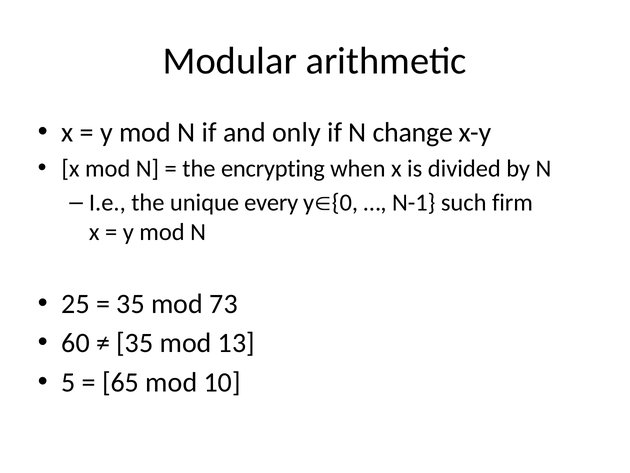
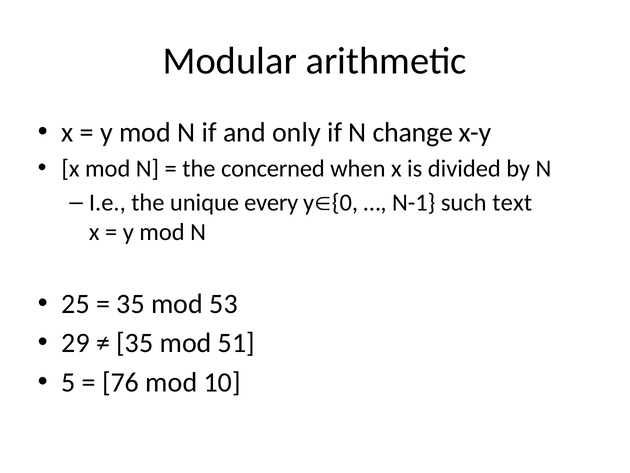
encrypting: encrypting -> concerned
firm: firm -> text
73: 73 -> 53
60: 60 -> 29
13: 13 -> 51
65: 65 -> 76
